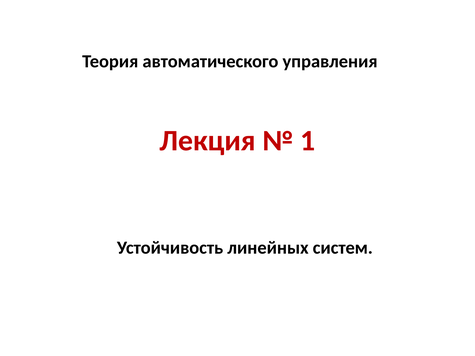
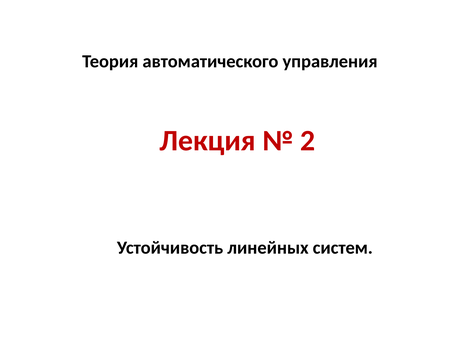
1: 1 -> 2
